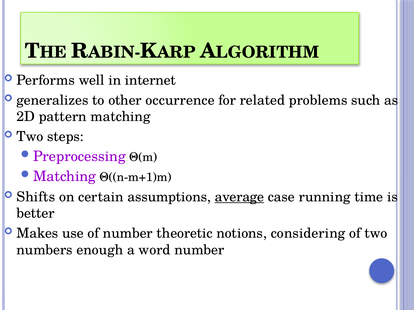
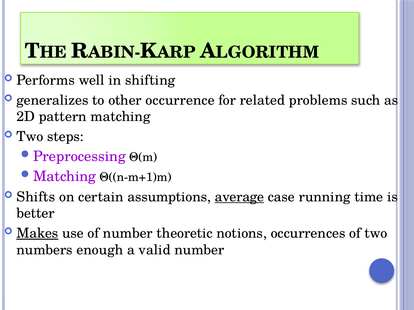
internet: internet -> shifting
Makes underline: none -> present
considering: considering -> occurrences
word: word -> valid
